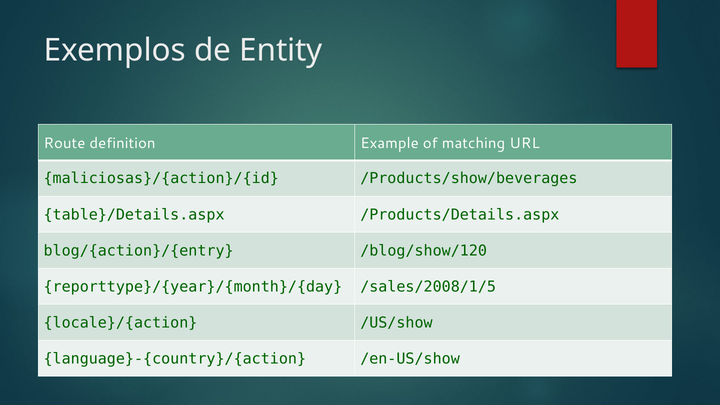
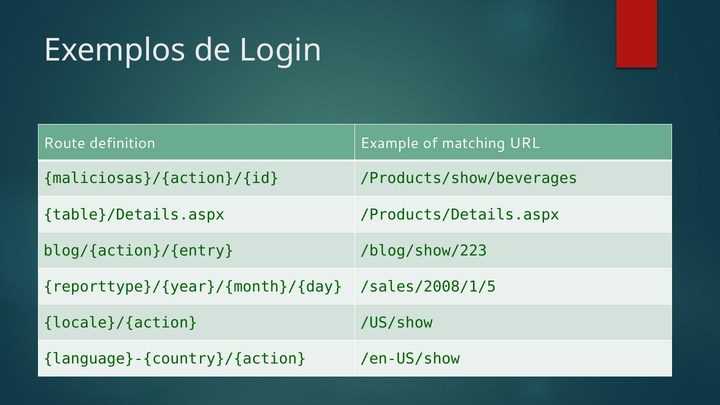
Entity: Entity -> Login
/blog/show/120: /blog/show/120 -> /blog/show/223
